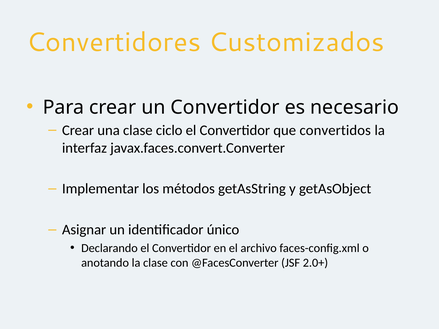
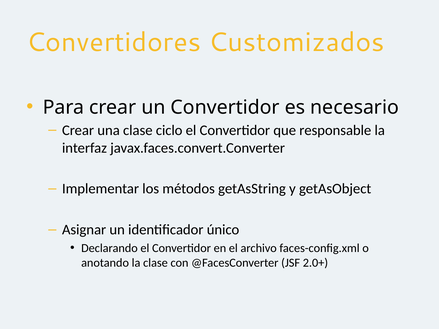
convertidos: convertidos -> responsable
